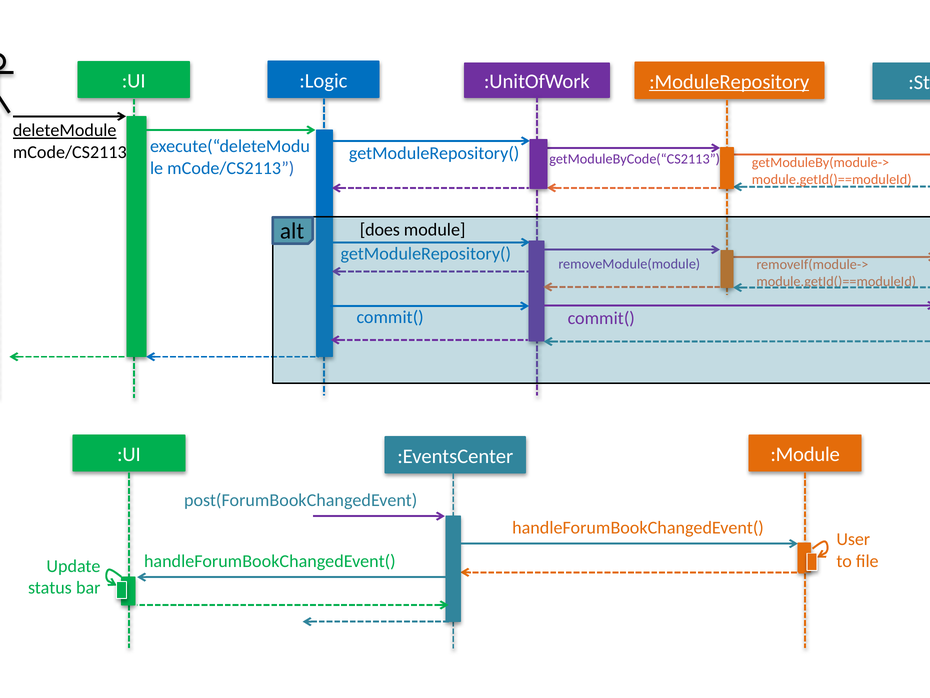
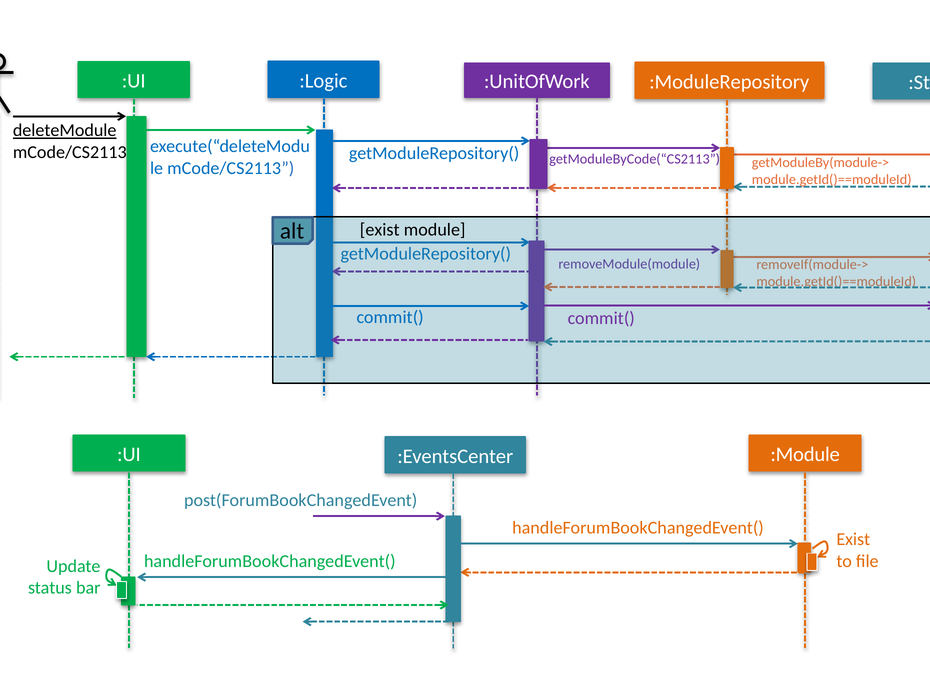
:ModuleRepository underline: present -> none
alt does: does -> exist
User at (853, 539): User -> Exist
